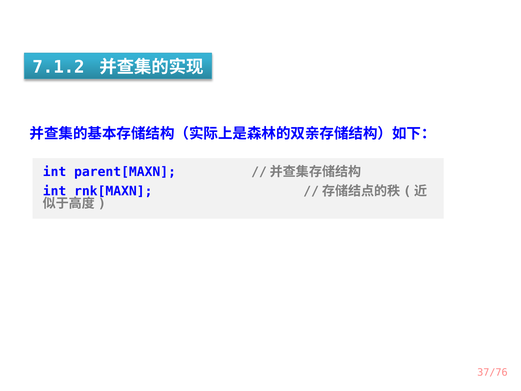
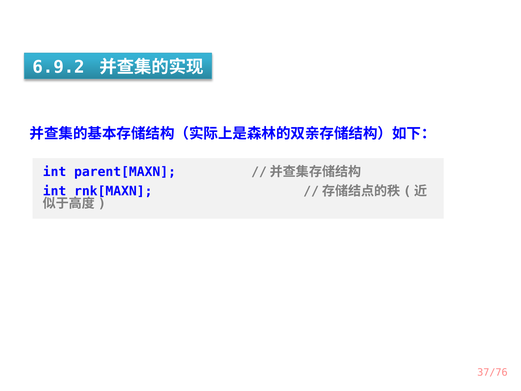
7.1.2: 7.1.2 -> 6.9.2
